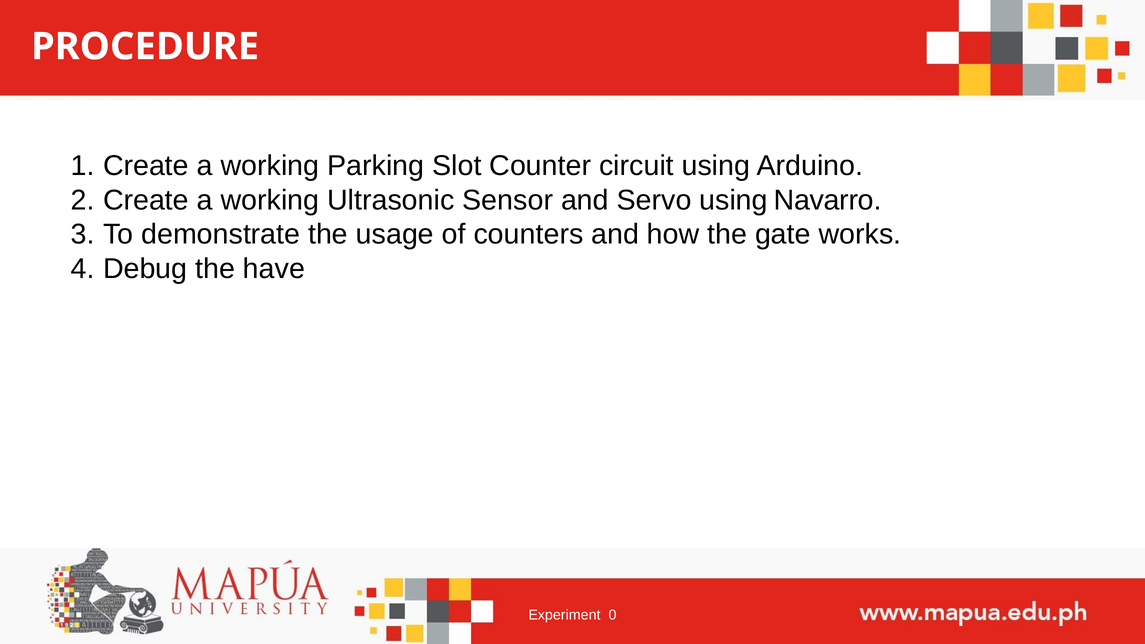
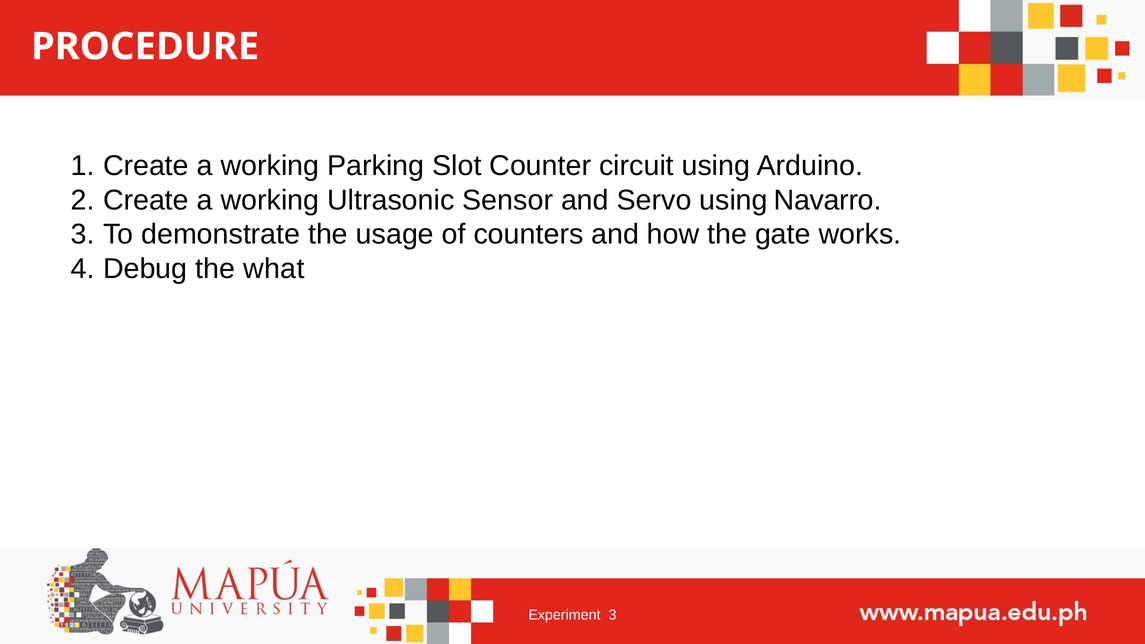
have: have -> what
Experiment 0: 0 -> 3
